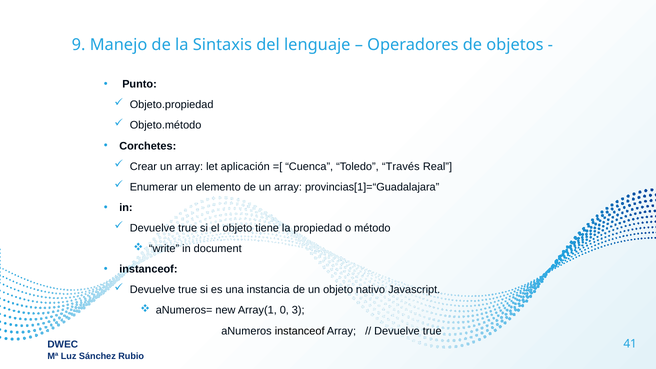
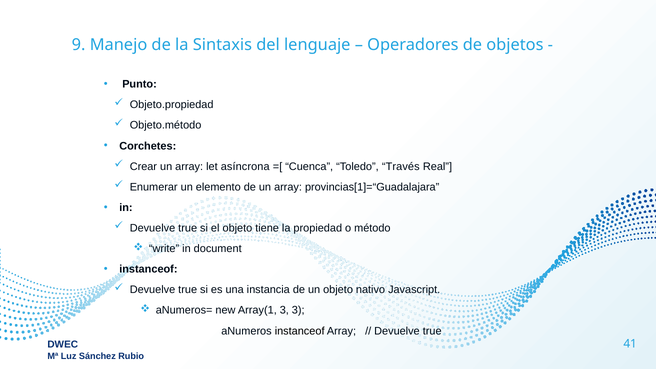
aplicación: aplicación -> asíncrona
Array(1 0: 0 -> 3
